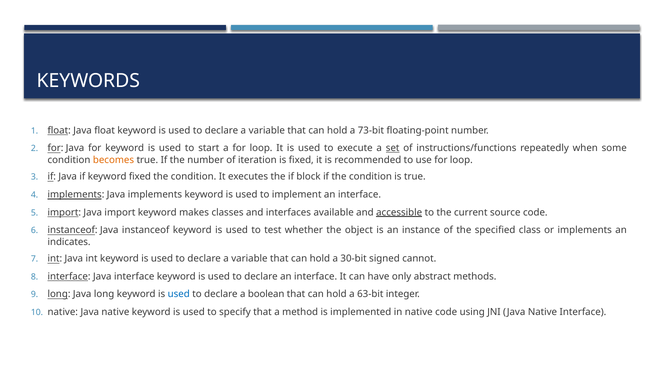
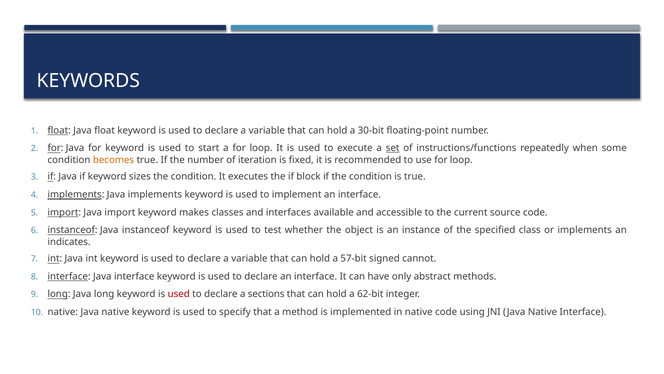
73-bit: 73-bit -> 30-bit
keyword fixed: fixed -> sizes
accessible underline: present -> none
30-bit: 30-bit -> 57-bit
used at (179, 294) colour: blue -> red
boolean: boolean -> sections
63-bit: 63-bit -> 62-bit
